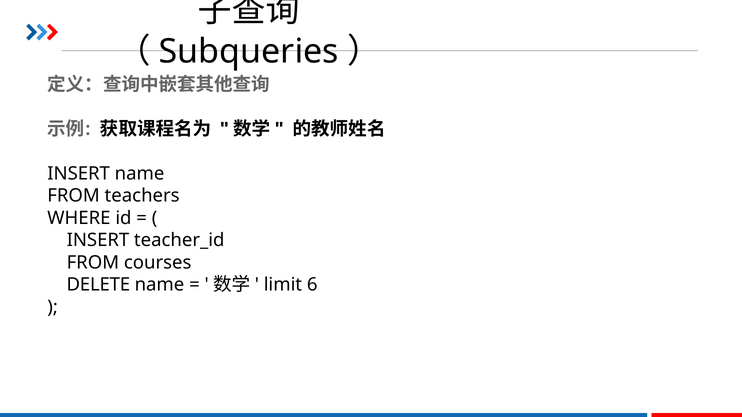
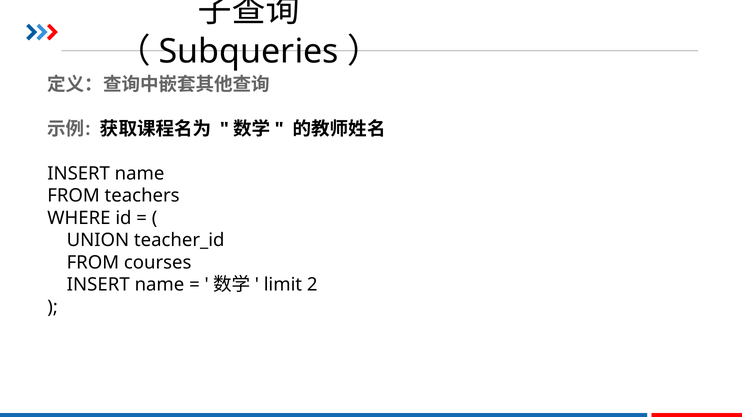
INSERT at (98, 240): INSERT -> UNION
DELETE at (98, 285): DELETE -> INSERT
6: 6 -> 2
